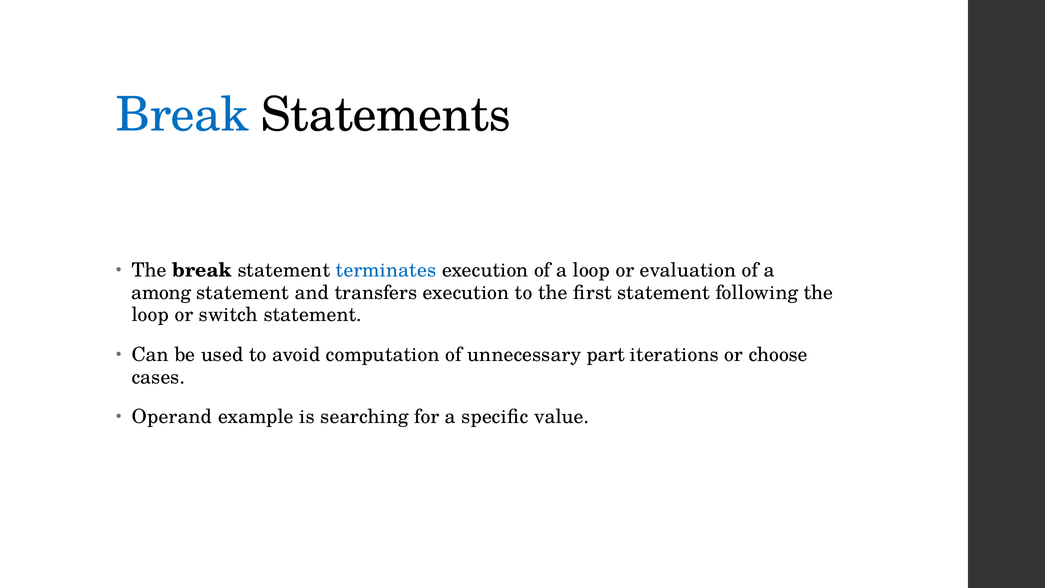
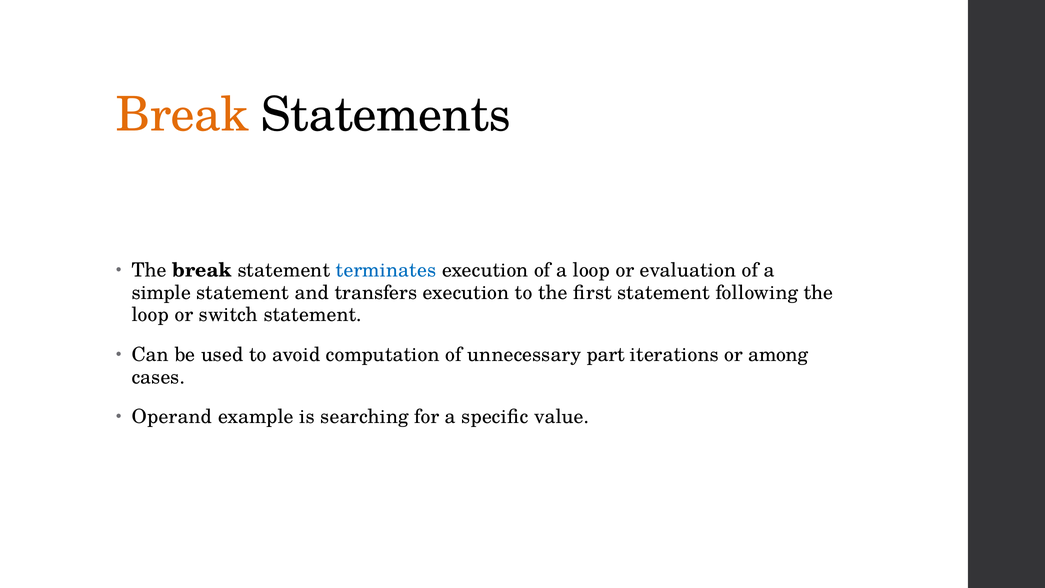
Break at (183, 115) colour: blue -> orange
among: among -> simple
choose: choose -> among
